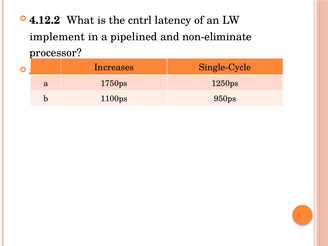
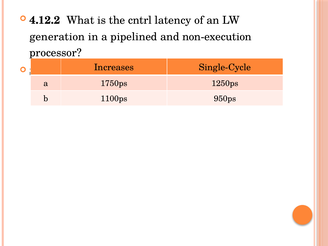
implement: implement -> generation
non-eliminate: non-eliminate -> non-execution
